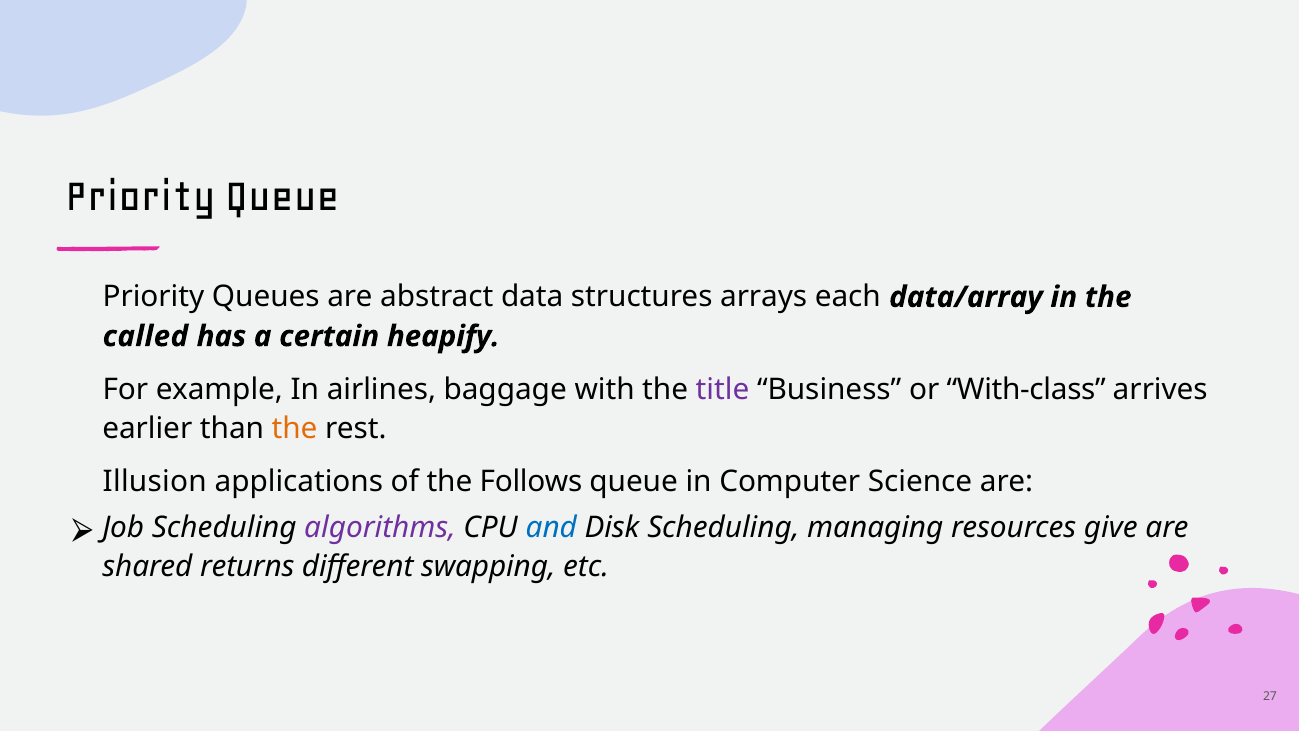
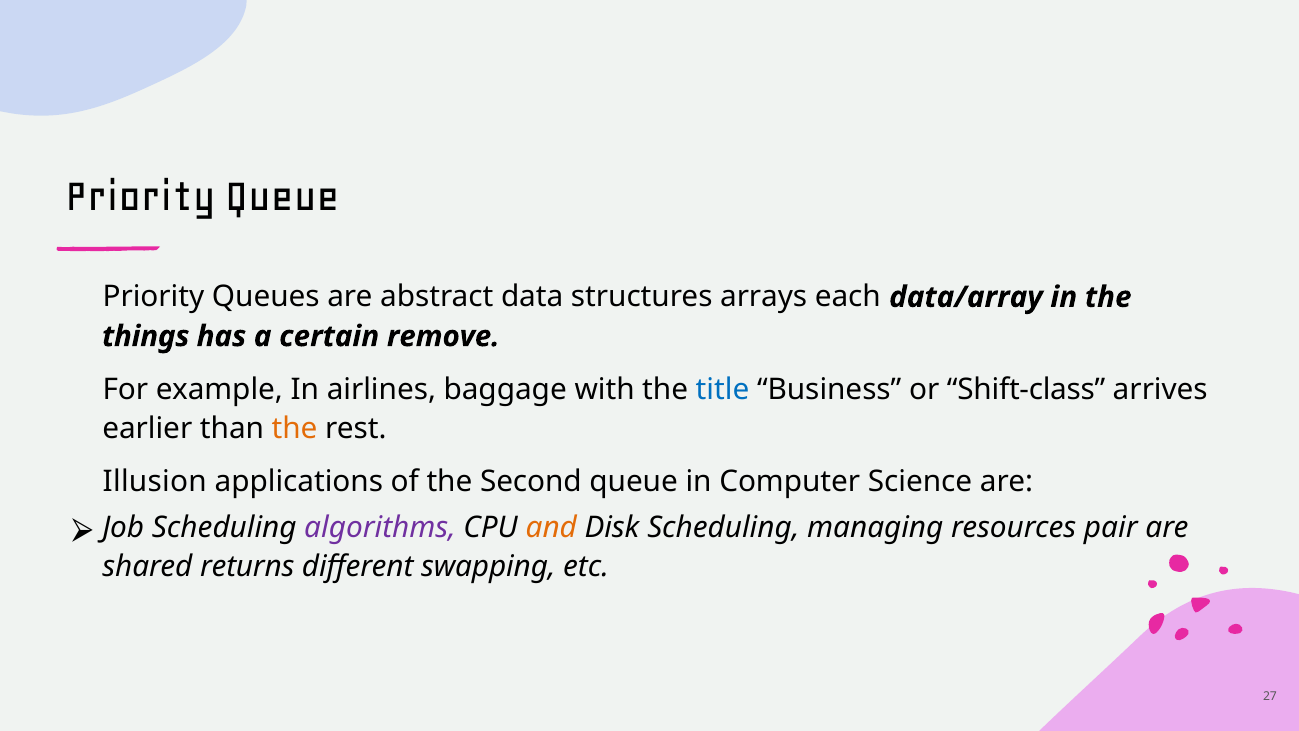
called: called -> things
heapify: heapify -> remove
title colour: purple -> blue
With-class: With-class -> Shift-class
Follows: Follows -> Second
and colour: blue -> orange
give: give -> pair
